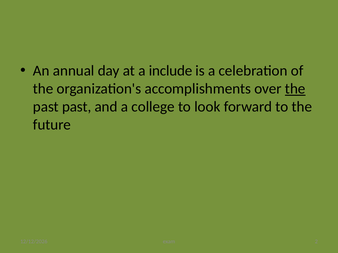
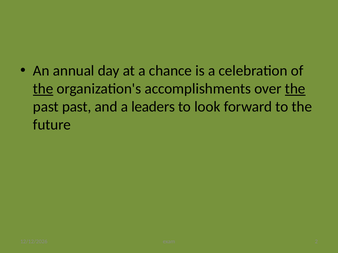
include: include -> chance
the at (43, 89) underline: none -> present
college: college -> leaders
